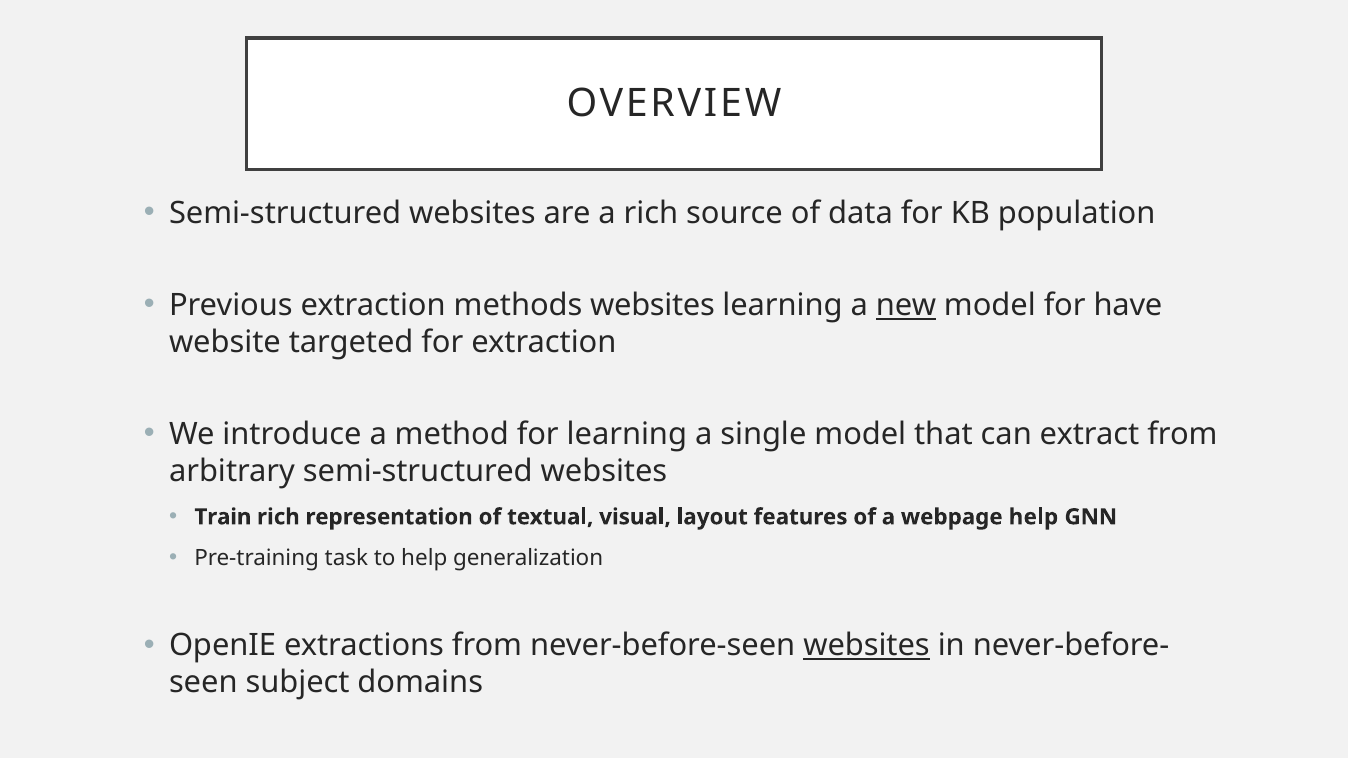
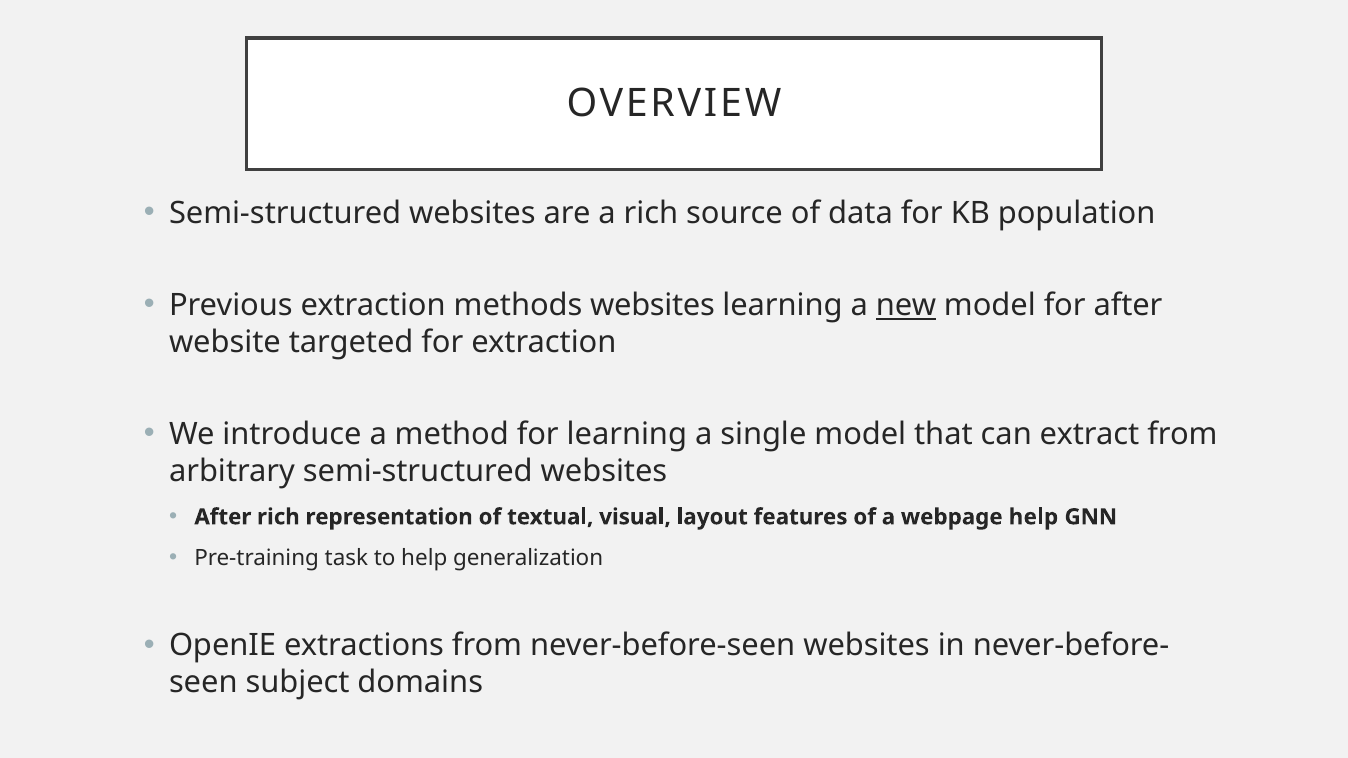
for have: have -> after
Train at (223, 517): Train -> After
websites at (867, 646) underline: present -> none
